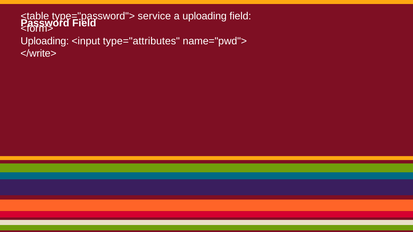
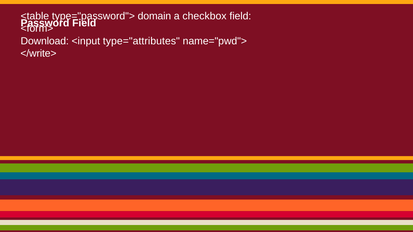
service: service -> domain
a uploading: uploading -> checkbox
Uploading at (45, 41): Uploading -> Download
